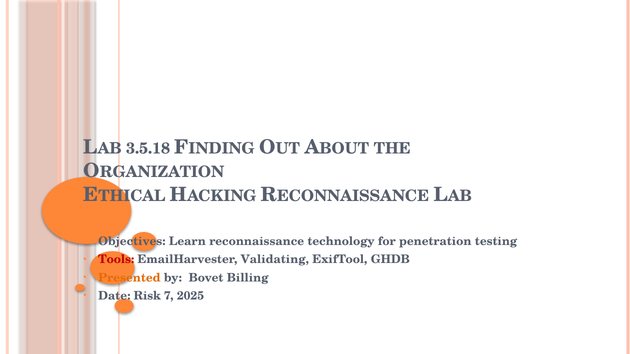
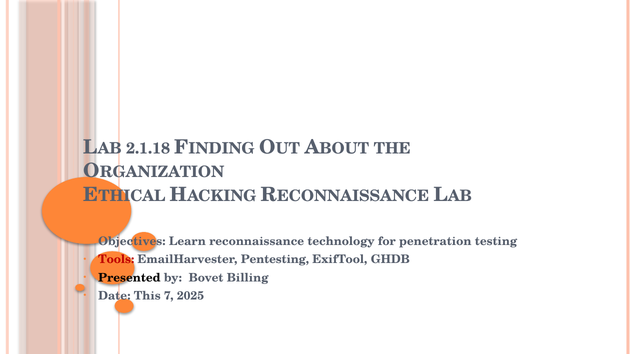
3.5.18: 3.5.18 -> 2.1.18
Validating: Validating -> Pentesting
Presented colour: orange -> black
Risk: Risk -> This
